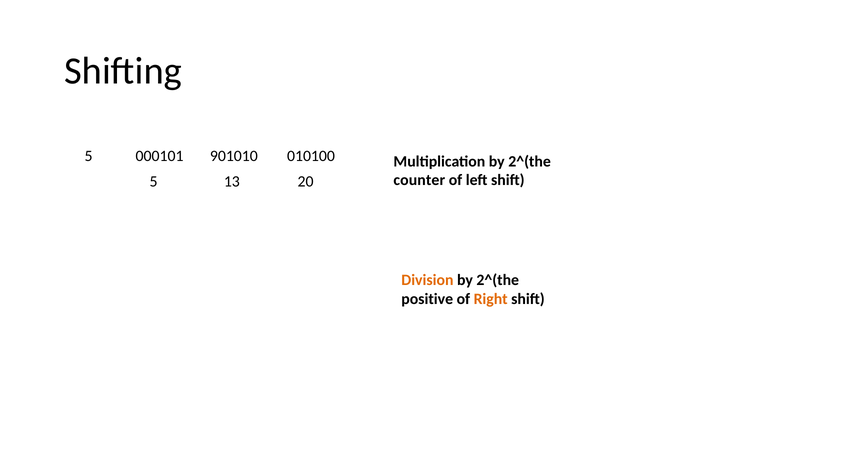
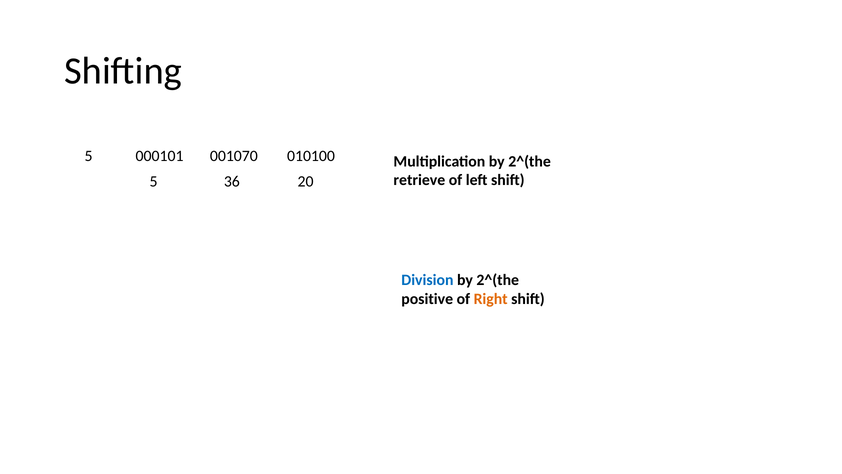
901010: 901010 -> 001070
counter: counter -> retrieve
13: 13 -> 36
Division colour: orange -> blue
